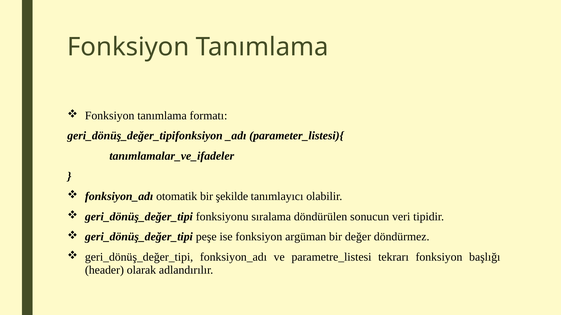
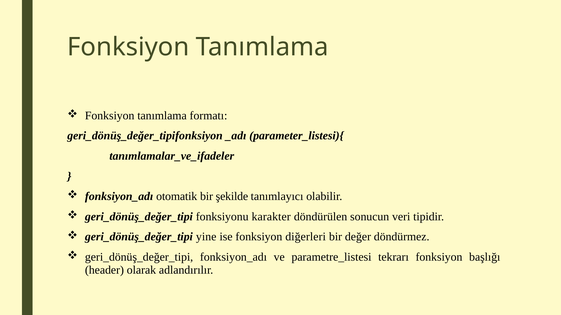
sıralama: sıralama -> karakter
peşe: peşe -> yine
argüman: argüman -> diğerleri
